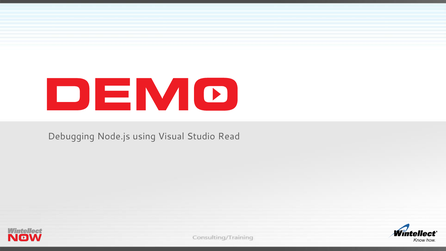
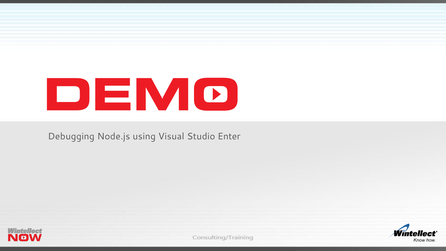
Read: Read -> Enter
